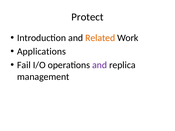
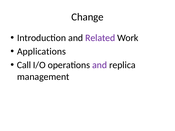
Protect: Protect -> Change
Related colour: orange -> purple
Fail: Fail -> Call
